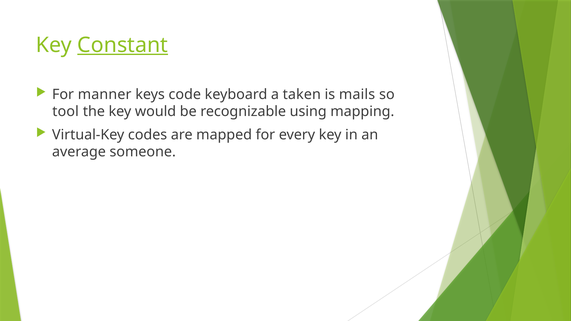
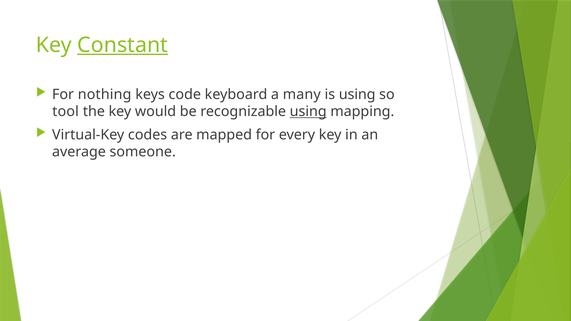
manner: manner -> nothing
taken: taken -> many
is mails: mails -> using
using at (308, 112) underline: none -> present
